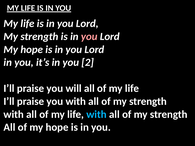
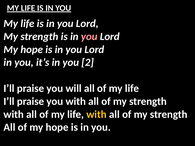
with at (96, 115) colour: light blue -> yellow
